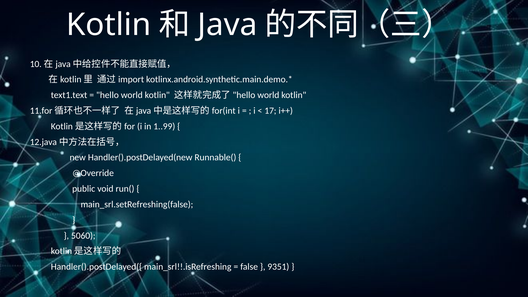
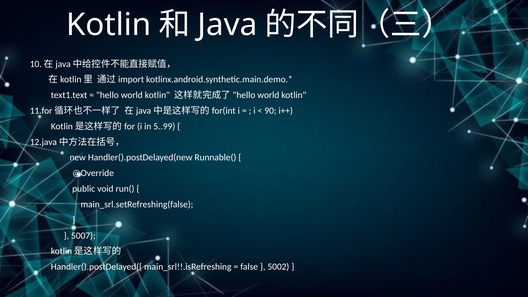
17: 17 -> 90
1..99: 1..99 -> 5..99
5060: 5060 -> 5007
9351: 9351 -> 5002
